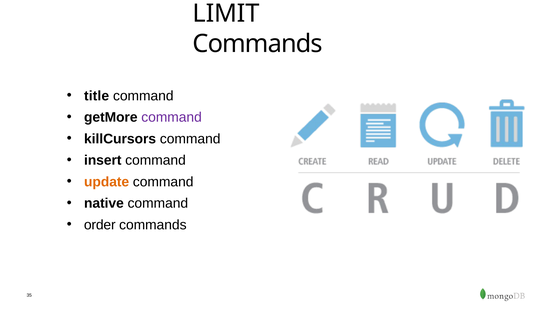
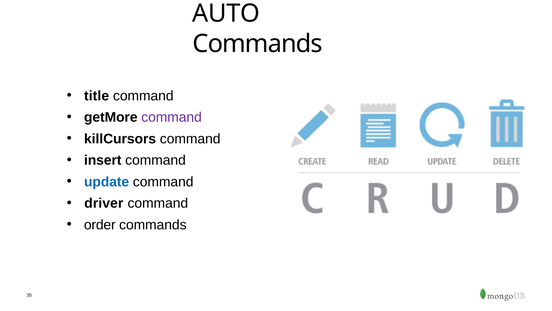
LIMIT: LIMIT -> AUTO
update colour: orange -> blue
native: native -> driver
